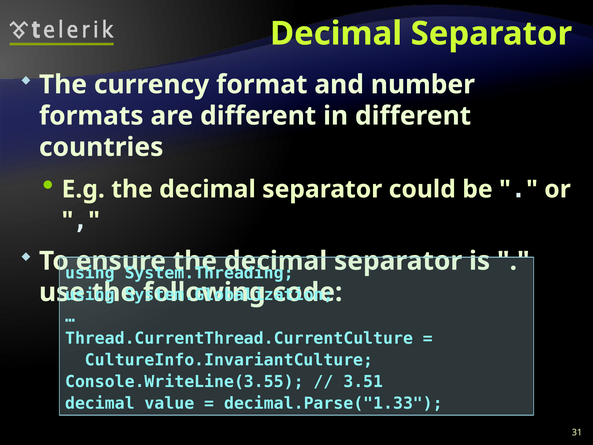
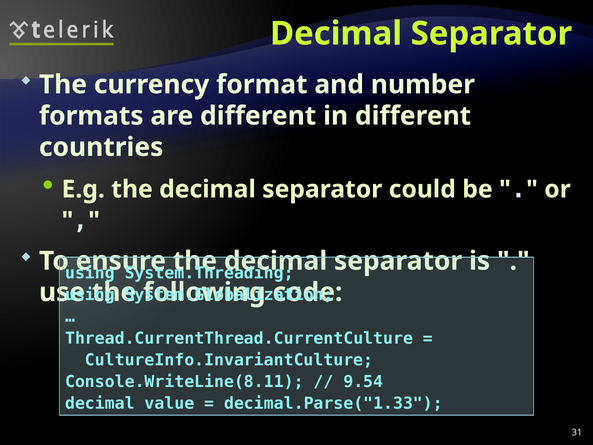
Console.WriteLine(3.55: Console.WriteLine(3.55 -> Console.WriteLine(8.11
3.51: 3.51 -> 9.54
